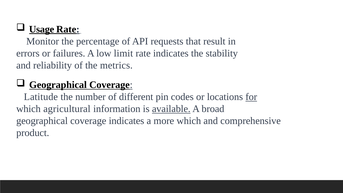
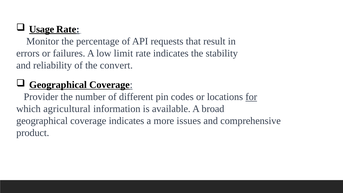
metrics: metrics -> convert
Latitude: Latitude -> Provider
available underline: present -> none
more which: which -> issues
